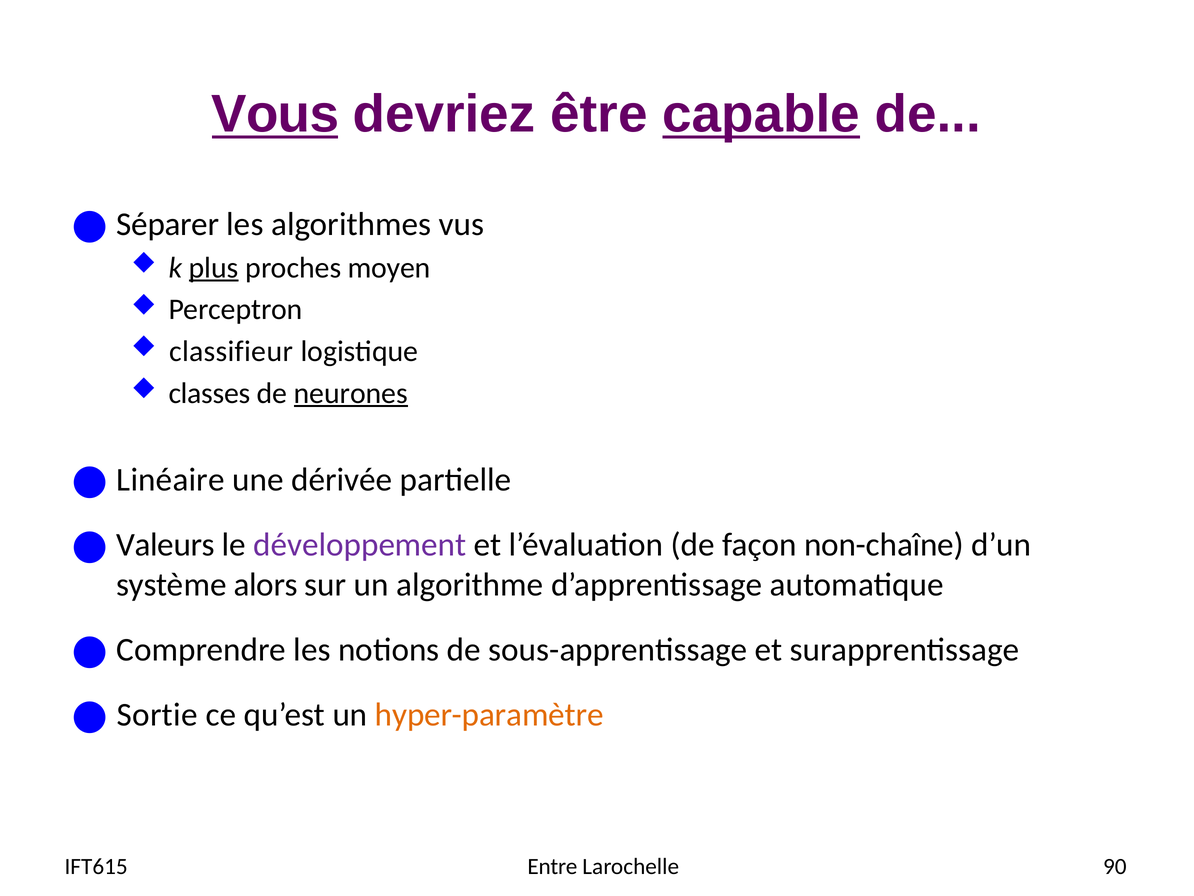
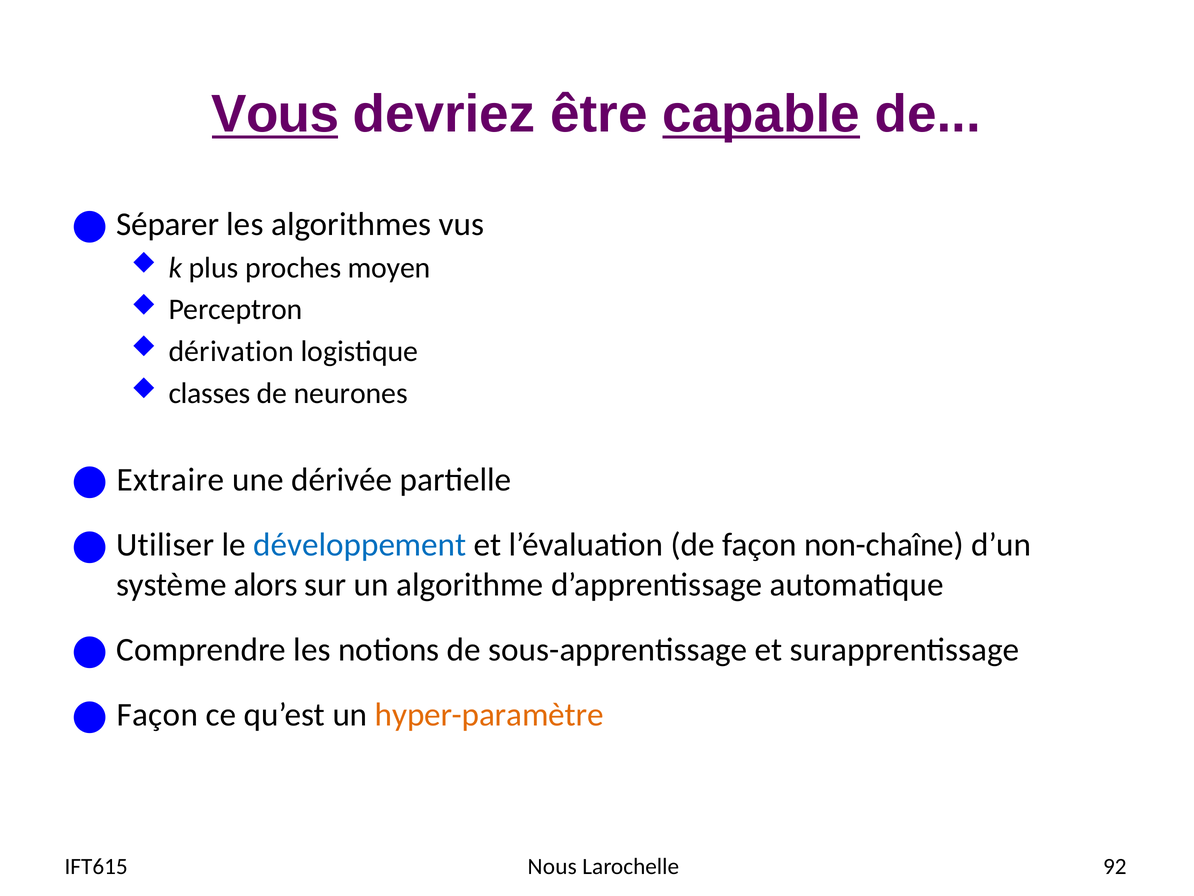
plus underline: present -> none
classifieur: classifieur -> dérivation
neurones underline: present -> none
Linéaire: Linéaire -> Extraire
Valeurs: Valeurs -> Utiliser
développement colour: purple -> blue
Sortie at (157, 714): Sortie -> Façon
Entre: Entre -> Nous
90: 90 -> 92
